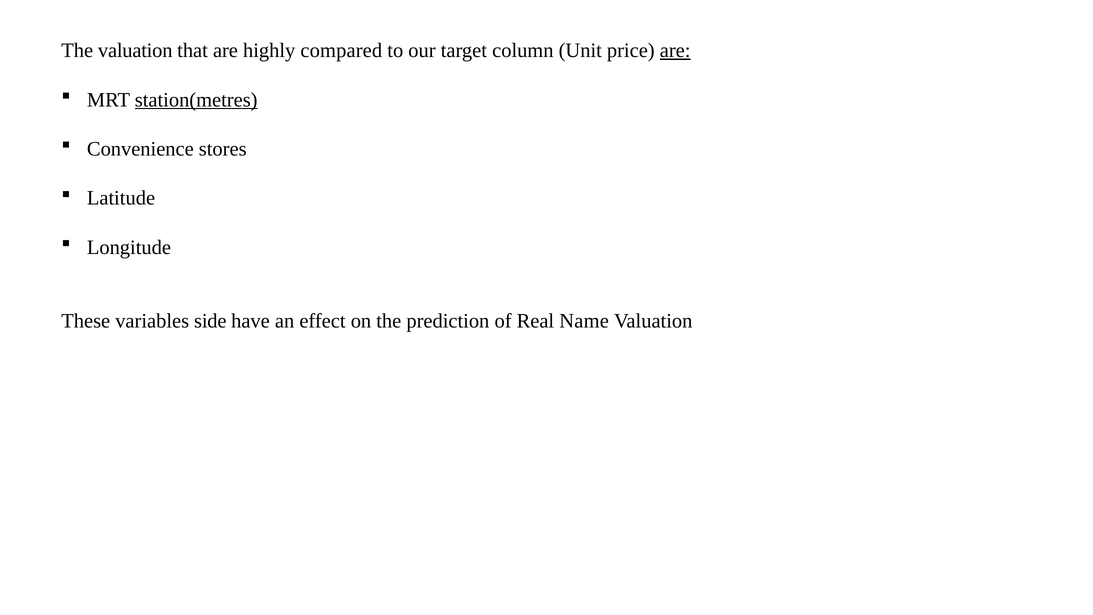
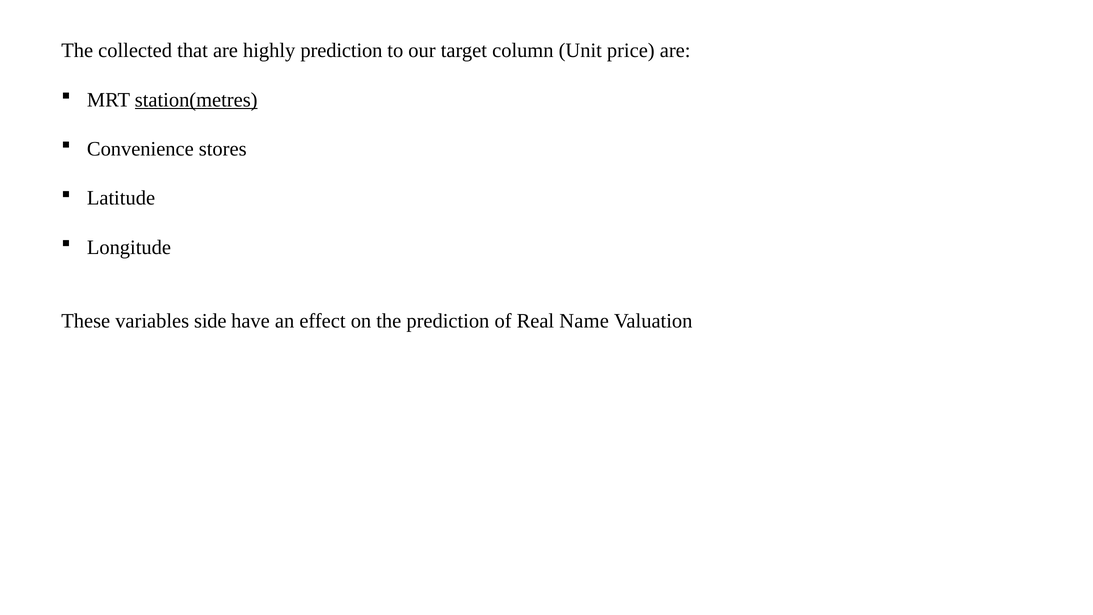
The valuation: valuation -> collected
highly compared: compared -> prediction
are at (675, 51) underline: present -> none
